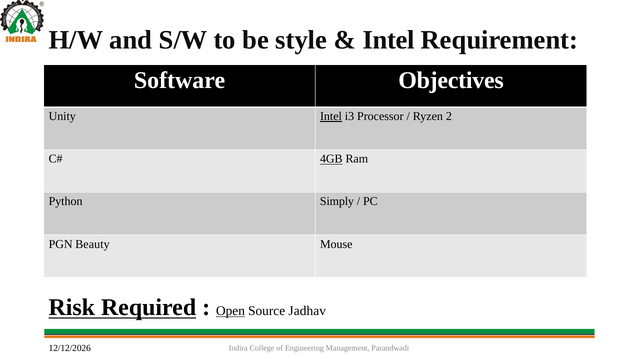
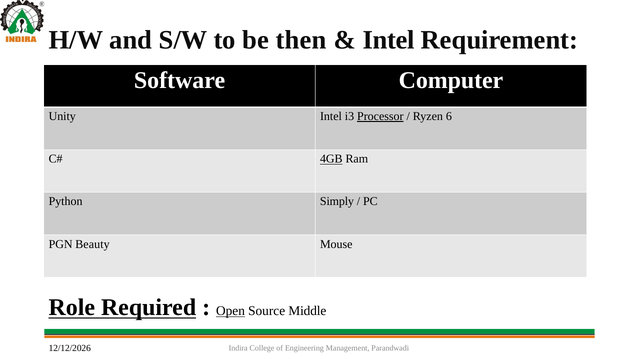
style: style -> then
Objectives: Objectives -> Computer
Intel at (331, 116) underline: present -> none
Processor underline: none -> present
2: 2 -> 6
Risk: Risk -> Role
Jadhav: Jadhav -> Middle
